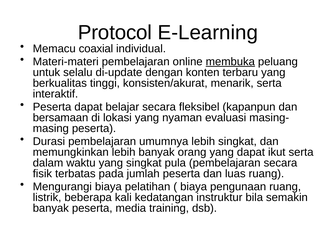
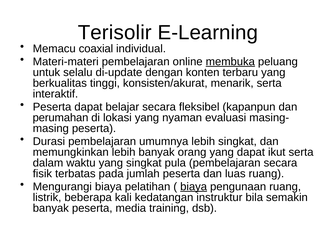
Protocol: Protocol -> Terisolir
bersamaan: bersamaan -> perumahan
biaya at (194, 187) underline: none -> present
